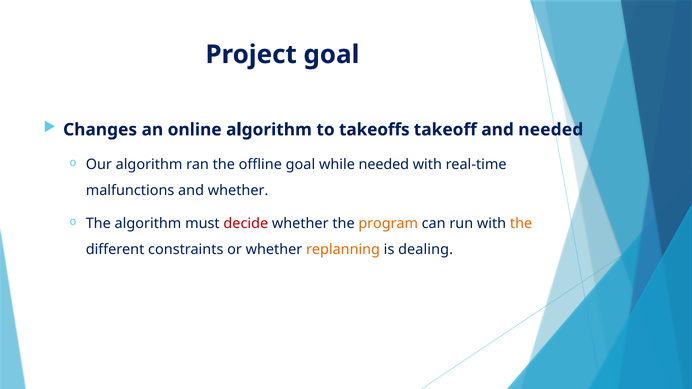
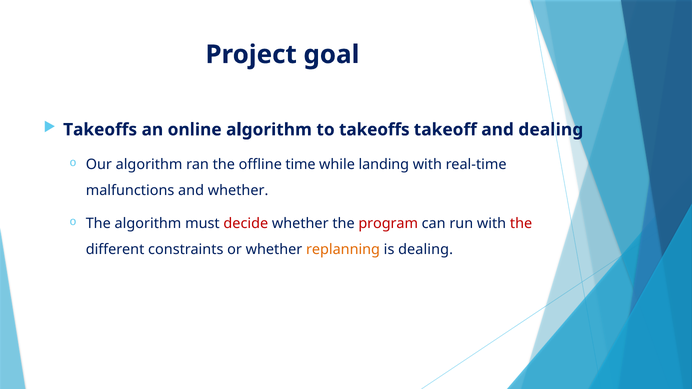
Changes at (100, 130): Changes -> Takeoffs
and needed: needed -> dealing
offline goal: goal -> time
while needed: needed -> landing
program colour: orange -> red
the at (521, 224) colour: orange -> red
